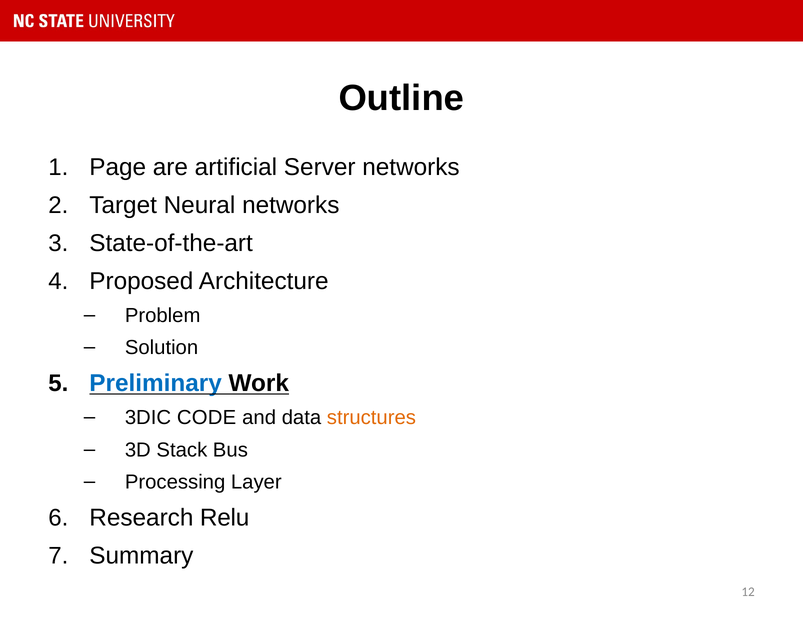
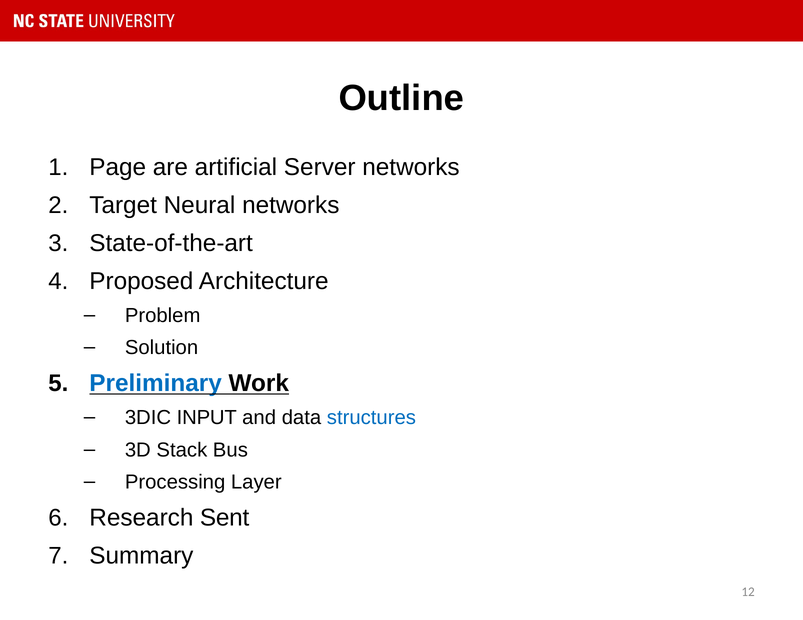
CODE: CODE -> INPUT
structures colour: orange -> blue
Relu: Relu -> Sent
